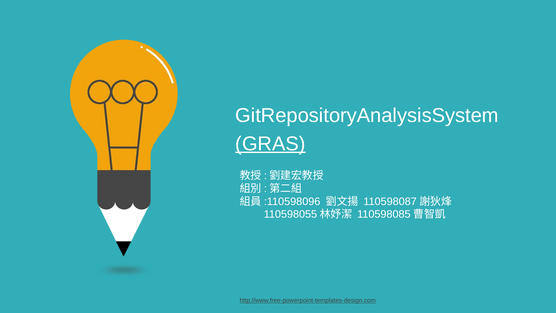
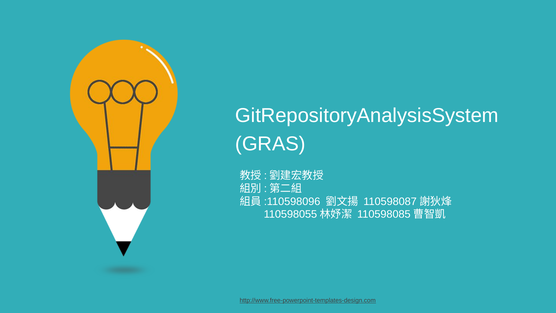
GRAS underline: present -> none
